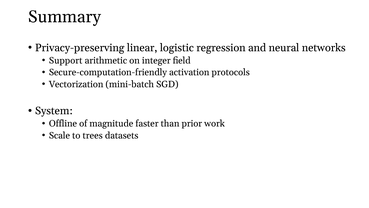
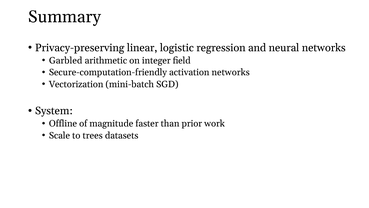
Support: Support -> Garbled
activation protocols: protocols -> networks
